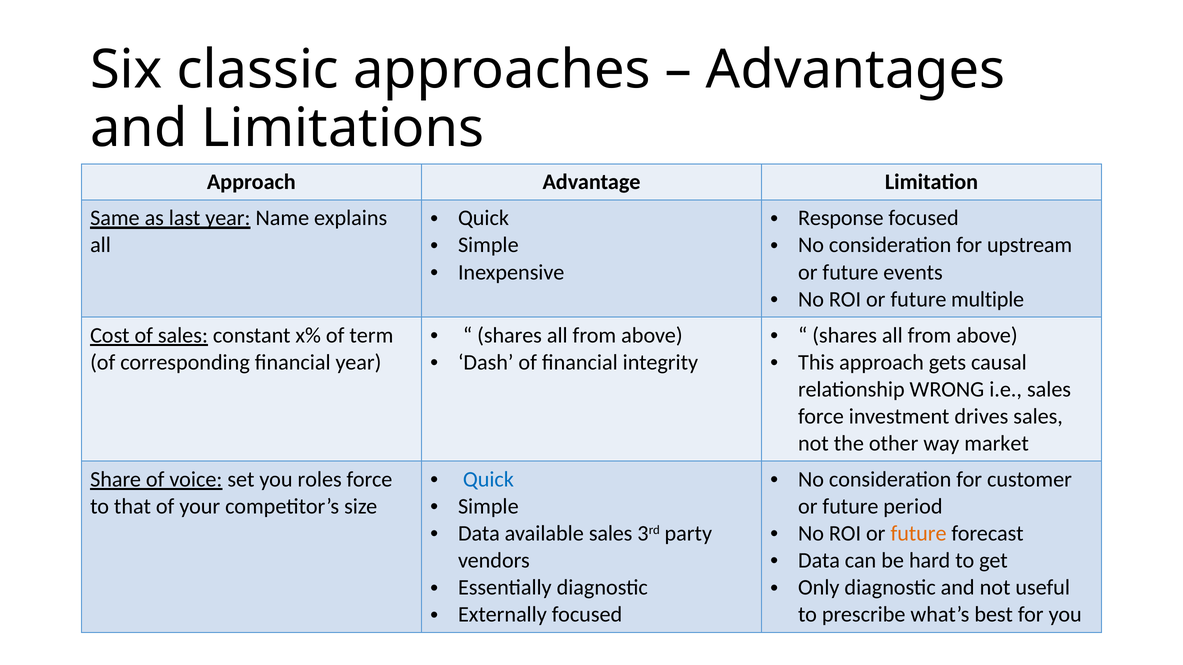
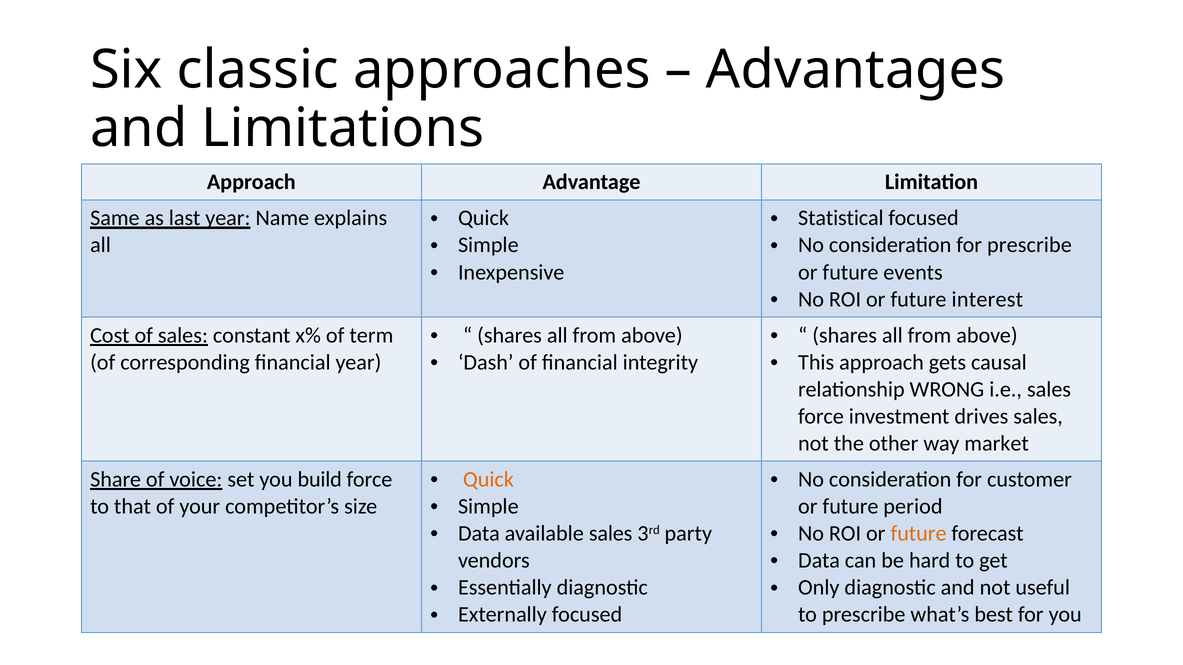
Response: Response -> Statistical
for upstream: upstream -> prescribe
multiple: multiple -> interest
Quick at (488, 480) colour: blue -> orange
roles: roles -> build
